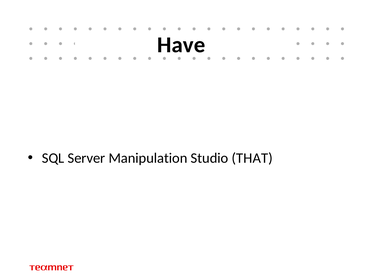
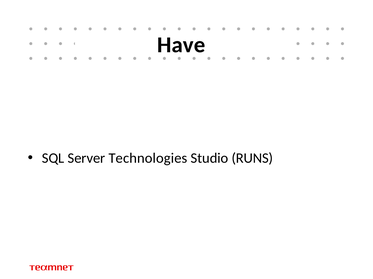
Manipulation: Manipulation -> Technologies
THAT: THAT -> RUNS
